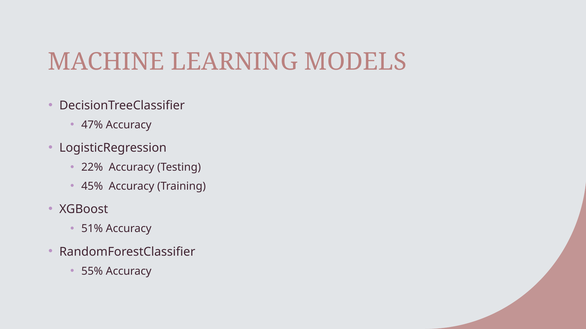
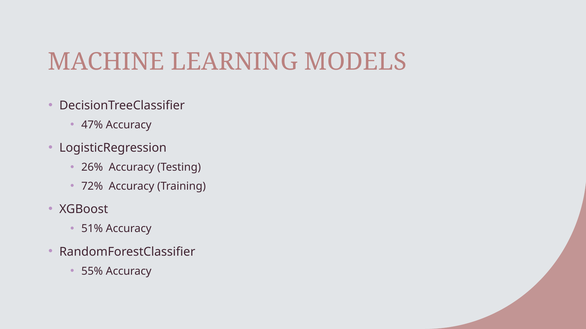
22%: 22% -> 26%
45%: 45% -> 72%
